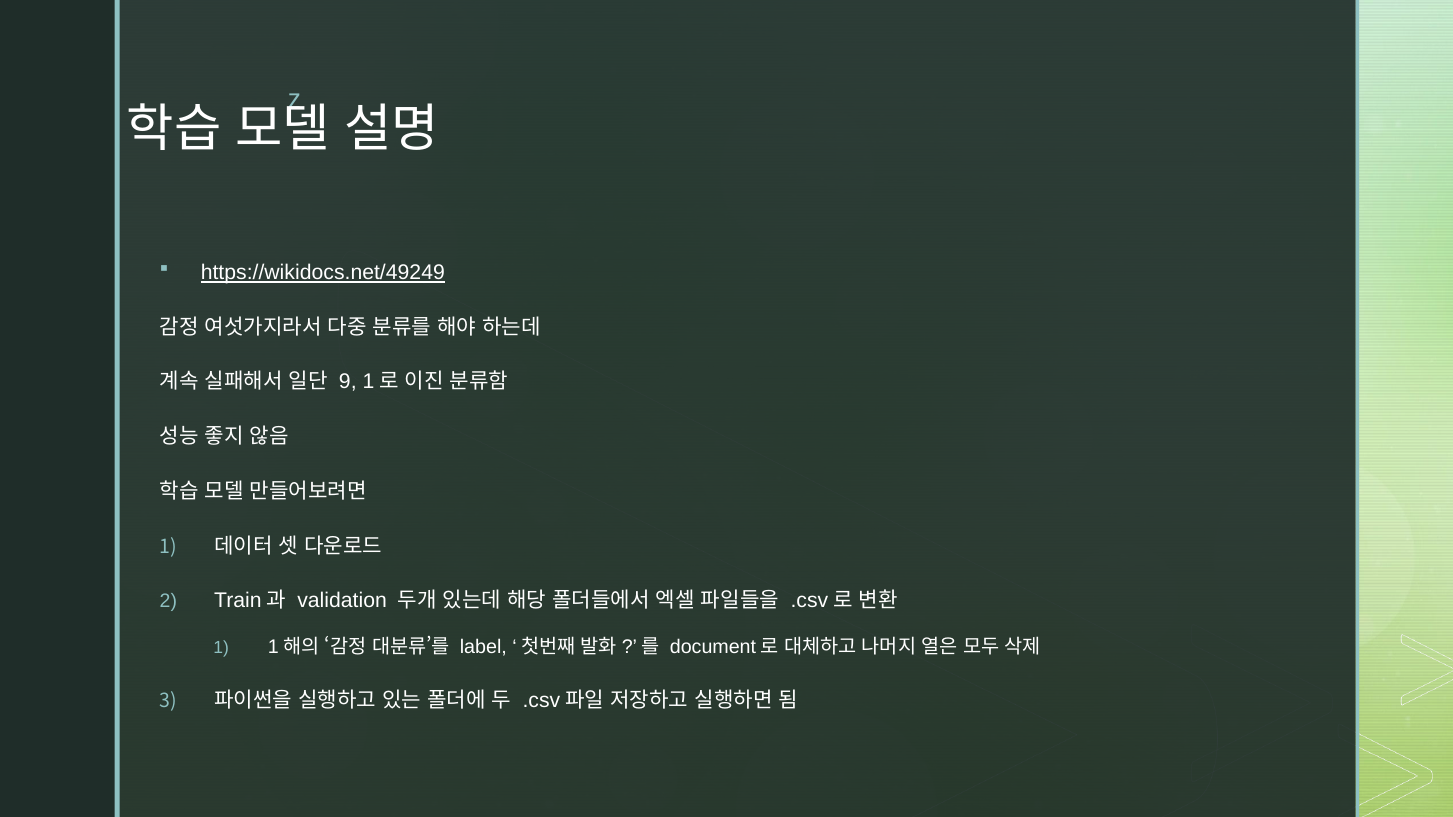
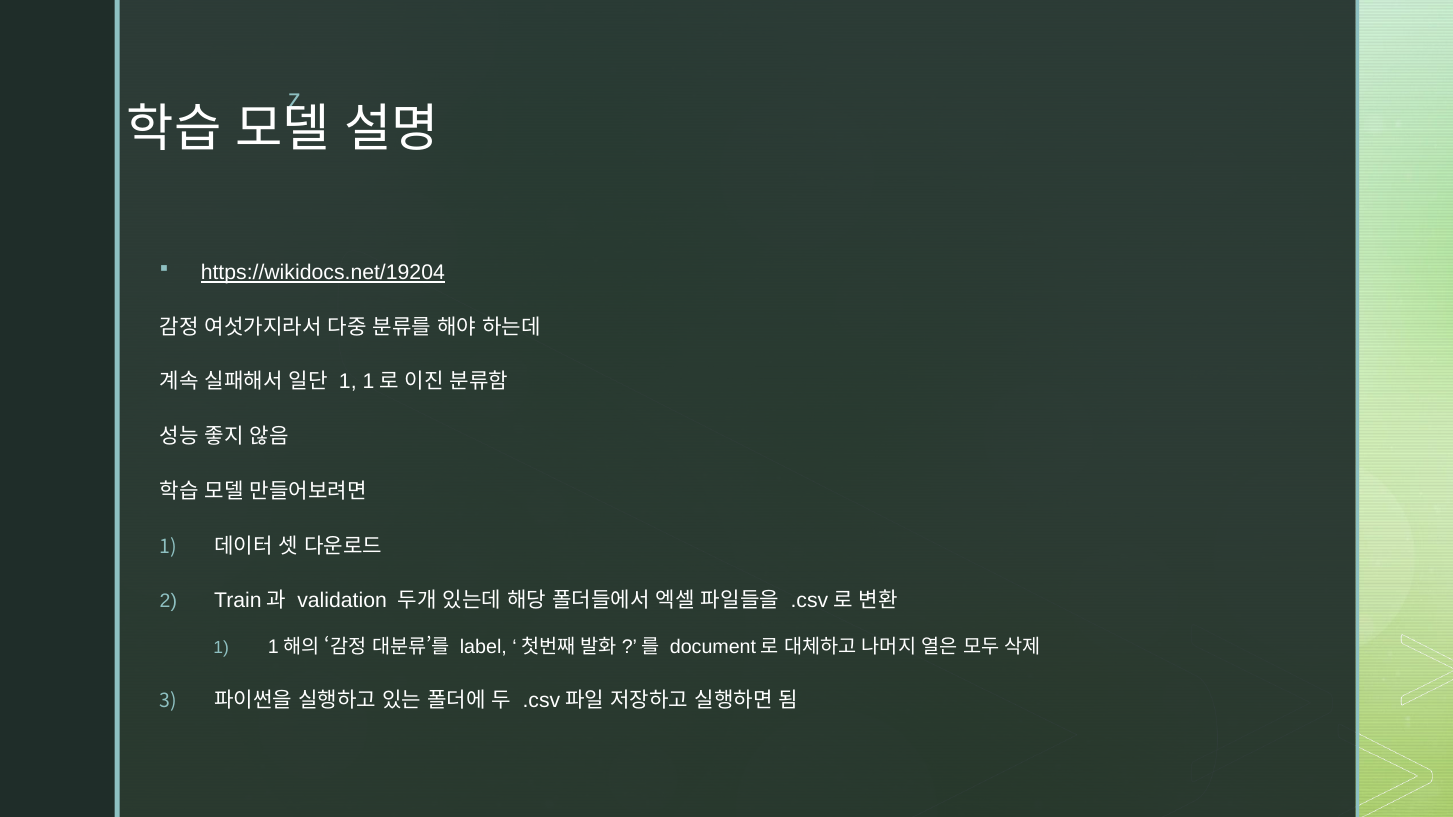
https://wikidocs.net/49249: https://wikidocs.net/49249 -> https://wikidocs.net/19204
9 at (348, 382): 9 -> 1
